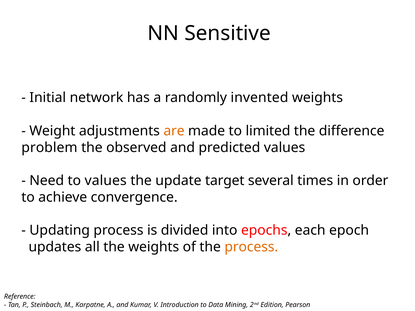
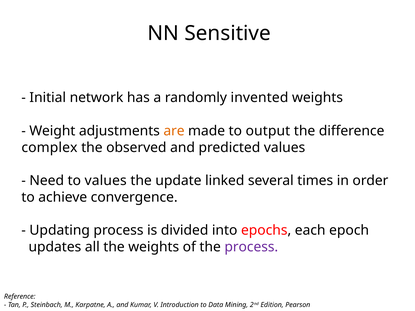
limited: limited -> output
problem: problem -> complex
target: target -> linked
process at (251, 247) colour: orange -> purple
